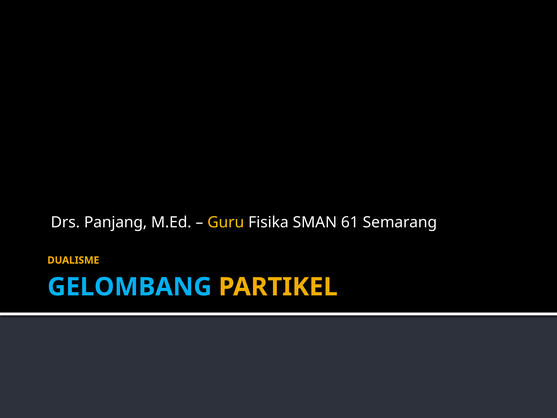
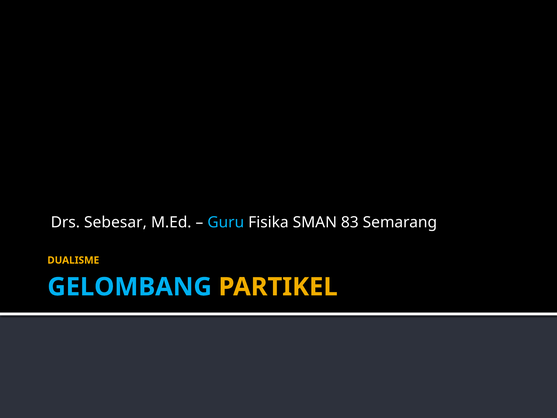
Panjang: Panjang -> Sebesar
Guru colour: yellow -> light blue
61: 61 -> 83
